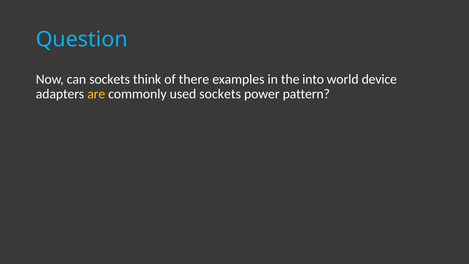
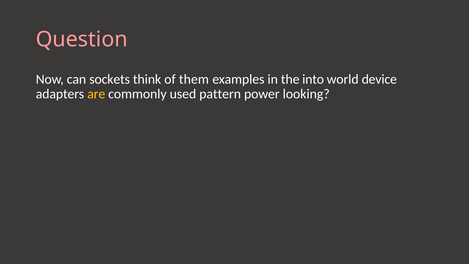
Question colour: light blue -> pink
there: there -> them
used sockets: sockets -> pattern
pattern: pattern -> looking
